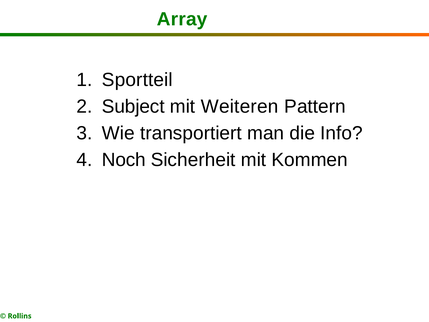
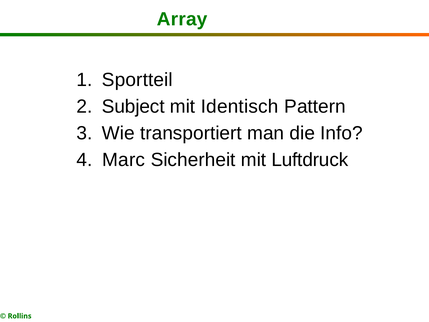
Weiteren: Weiteren -> Identisch
Noch: Noch -> Marc
Kommen: Kommen -> Luftdruck
